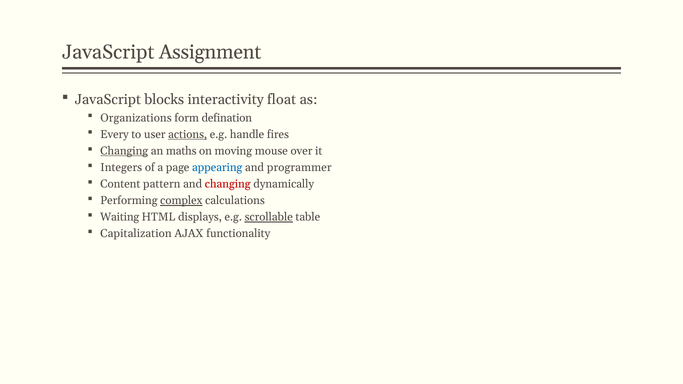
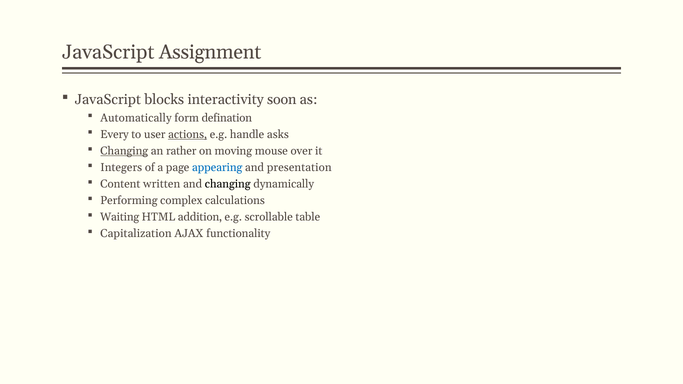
float: float -> soon
Organizations: Organizations -> Automatically
fires: fires -> asks
maths: maths -> rather
programmer: programmer -> presentation
pattern: pattern -> written
changing at (228, 184) colour: red -> black
complex underline: present -> none
displays: displays -> addition
scrollable underline: present -> none
